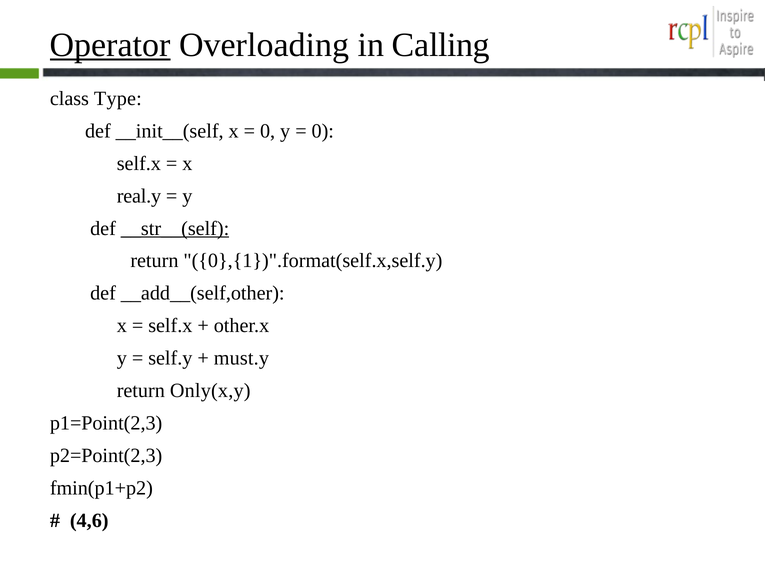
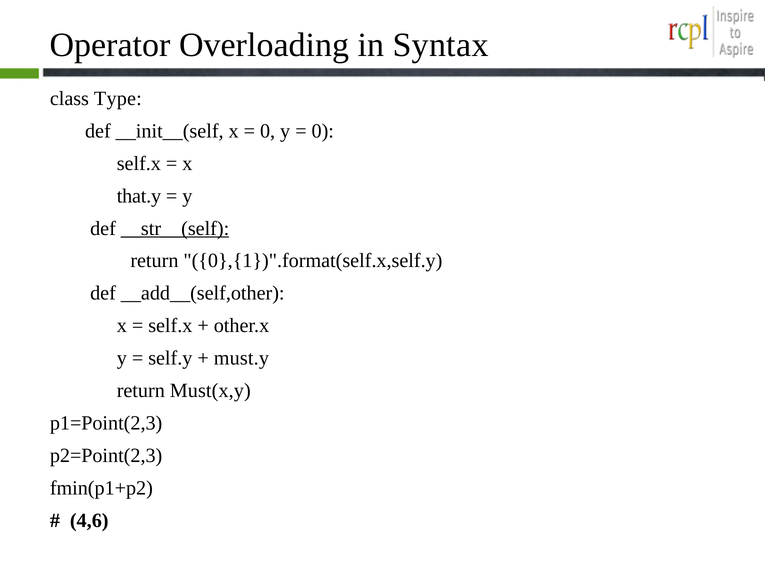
Operator underline: present -> none
Calling: Calling -> Syntax
real.y: real.y -> that.y
Only(x,y: Only(x,y -> Must(x,y
